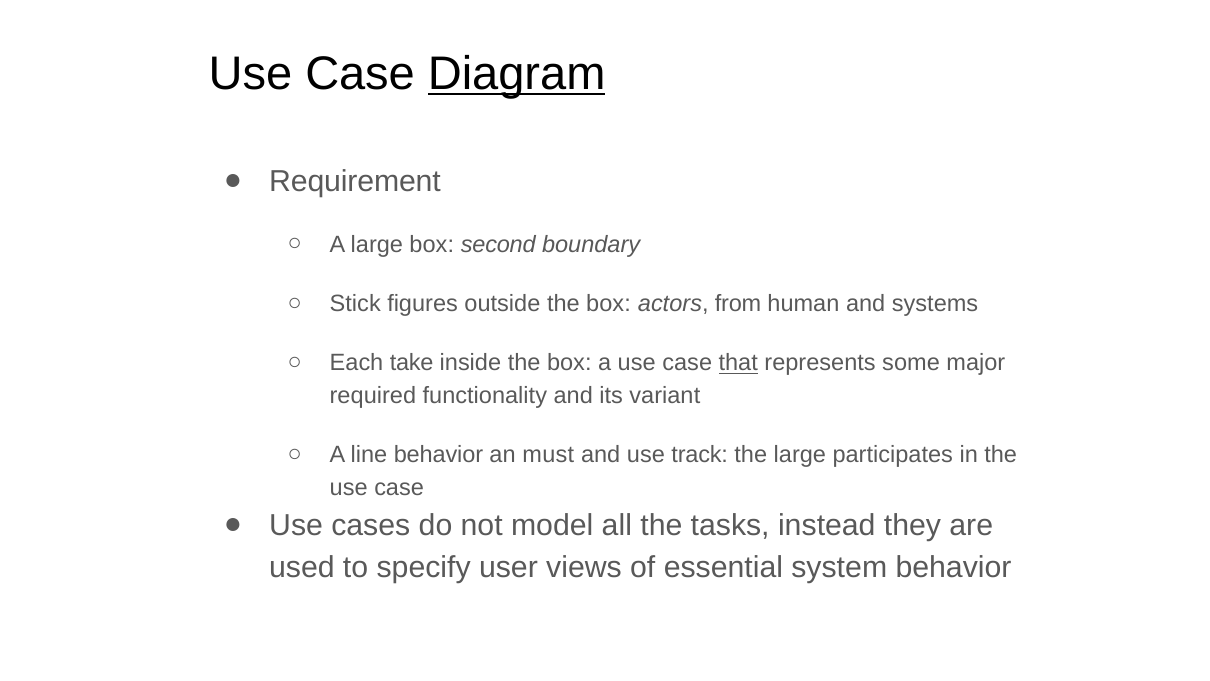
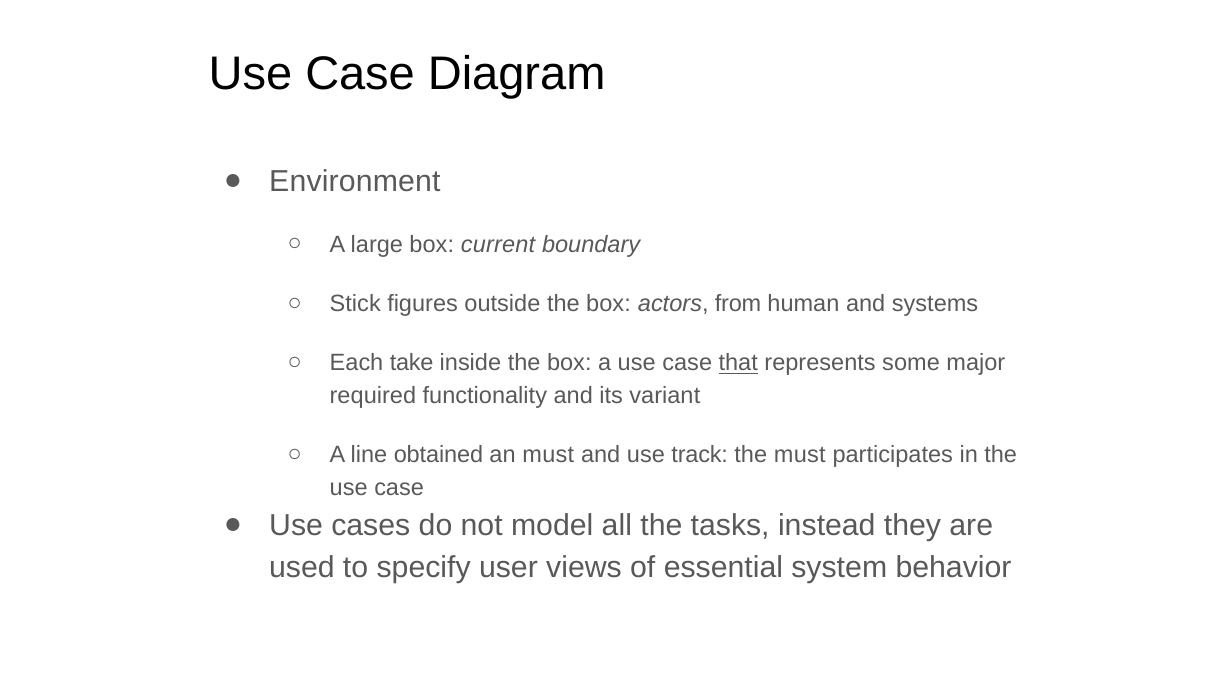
Diagram underline: present -> none
Requirement: Requirement -> Environment
second: second -> current
line behavior: behavior -> obtained
the large: large -> must
